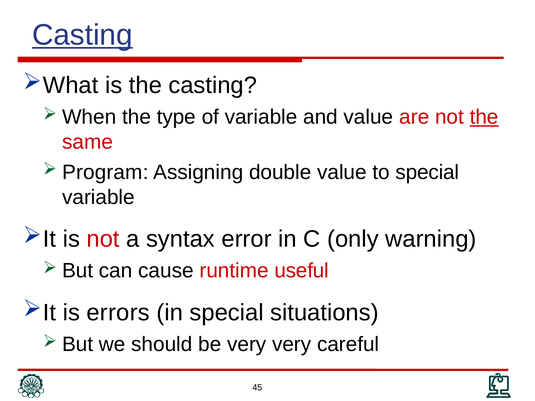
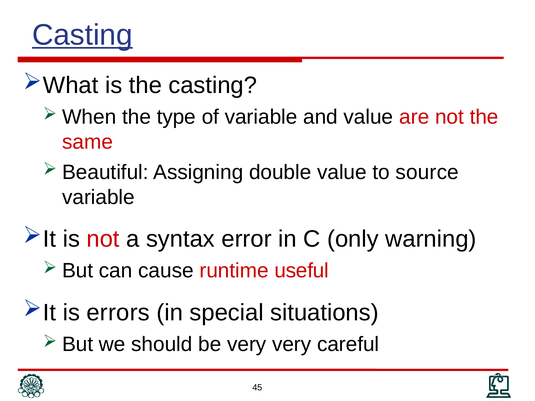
the at (484, 117) underline: present -> none
Program: Program -> Beautiful
to special: special -> source
